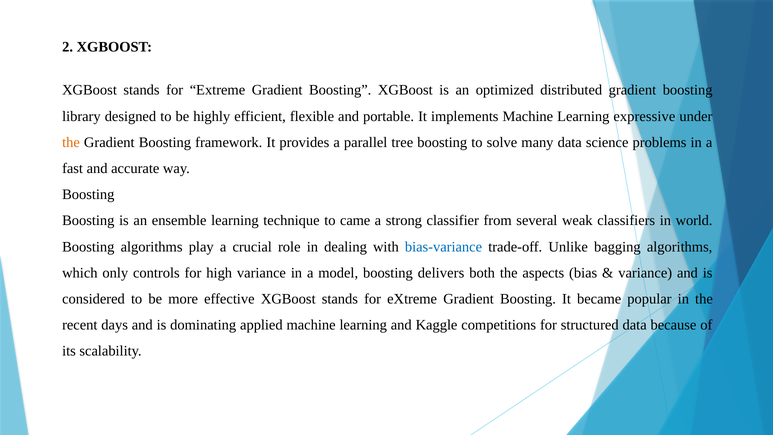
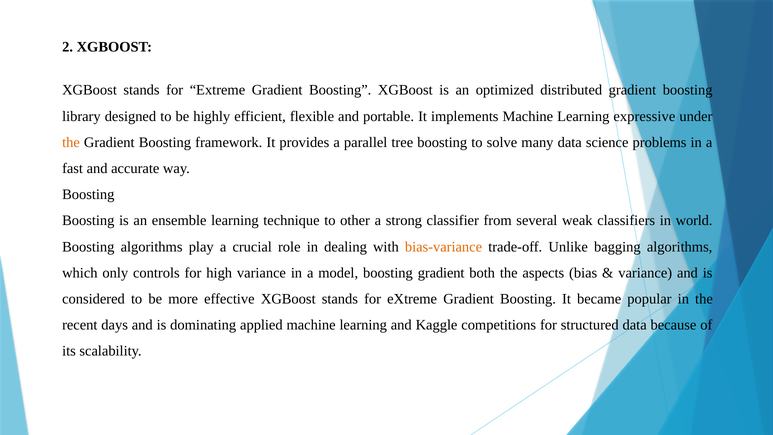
came: came -> other
bias-variance colour: blue -> orange
boosting delivers: delivers -> gradient
